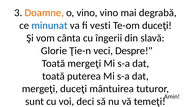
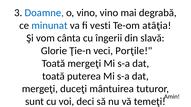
Doamne colour: orange -> blue
Te-om duceţi: duceţi -> atâţia
Despre: Despre -> Porţile
